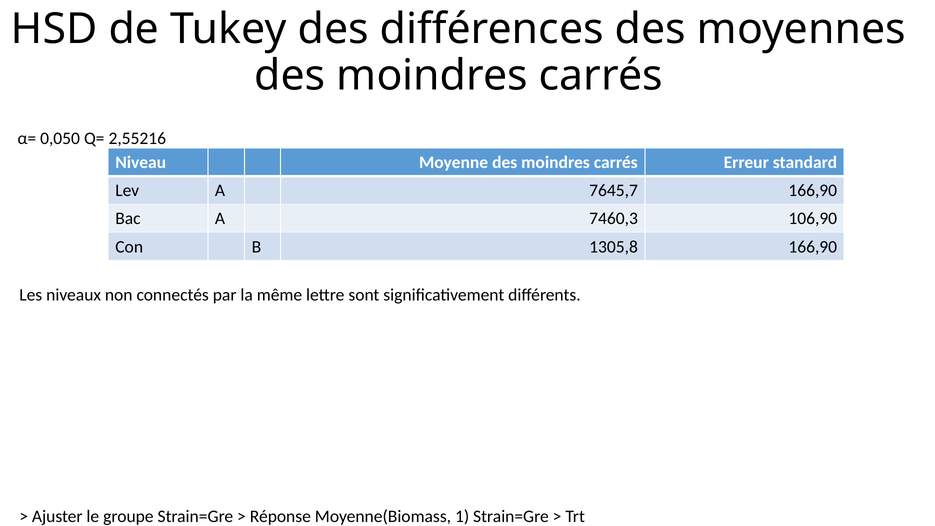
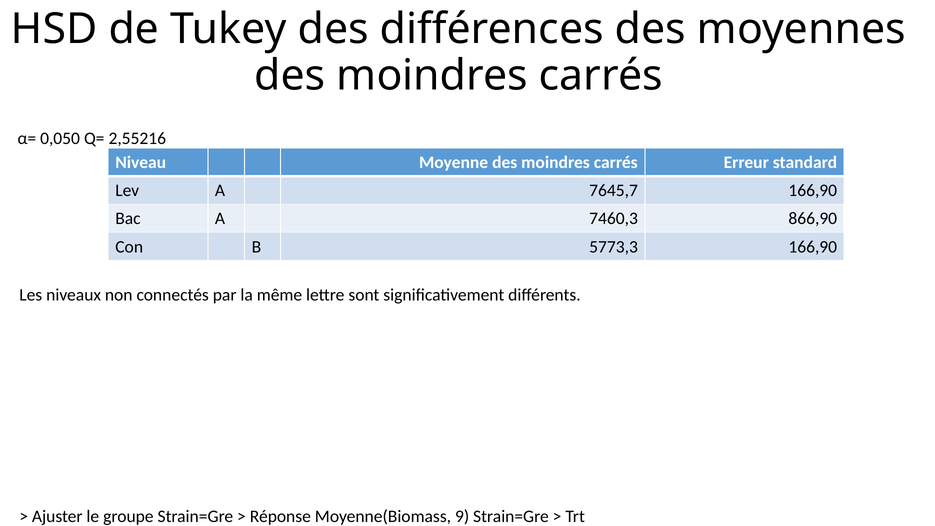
106,90: 106,90 -> 866,90
1305,8: 1305,8 -> 5773,3
1: 1 -> 9
